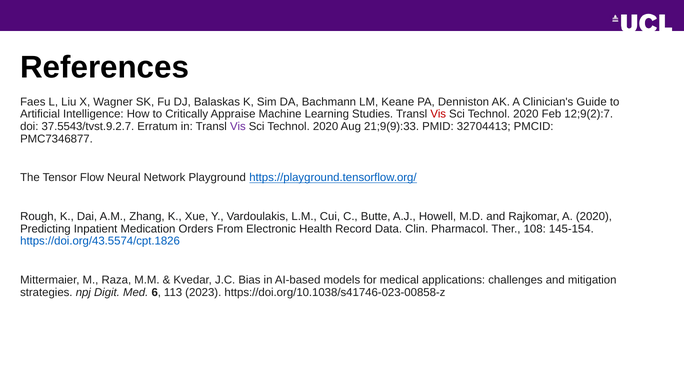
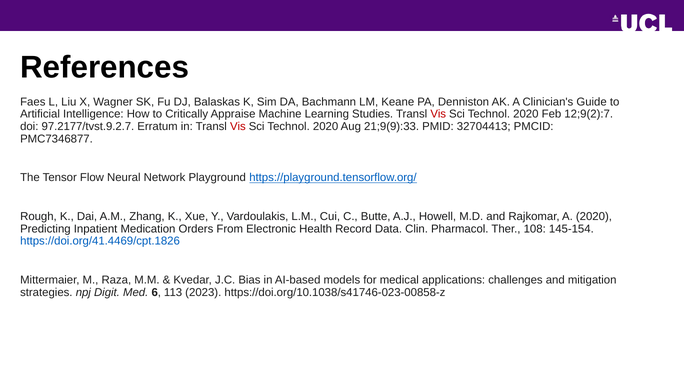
37.5543/tvst.9.2.7: 37.5543/tvst.9.2.7 -> 97.2177/tvst.9.2.7
Vis at (238, 126) colour: purple -> red
https://doi.org/43.5574/cpt.1826: https://doi.org/43.5574/cpt.1826 -> https://doi.org/41.4469/cpt.1826
